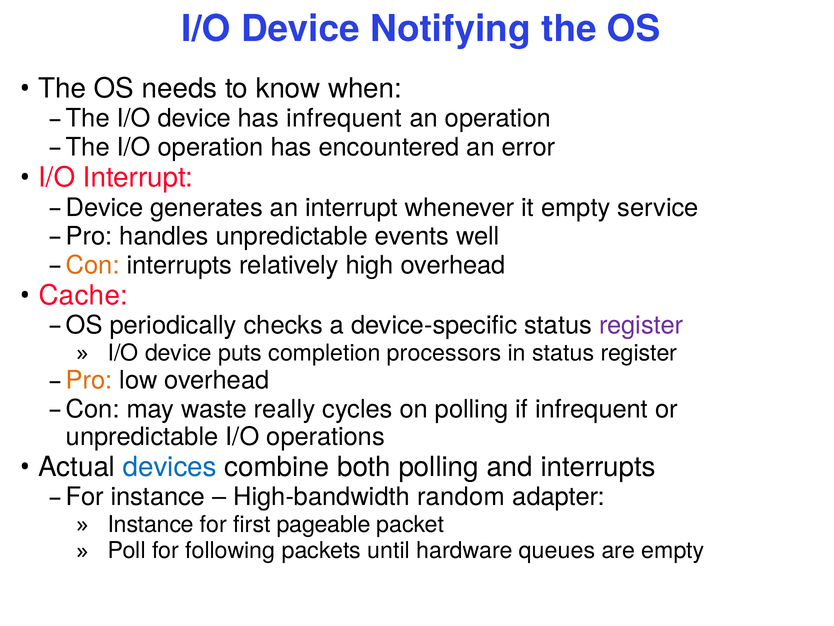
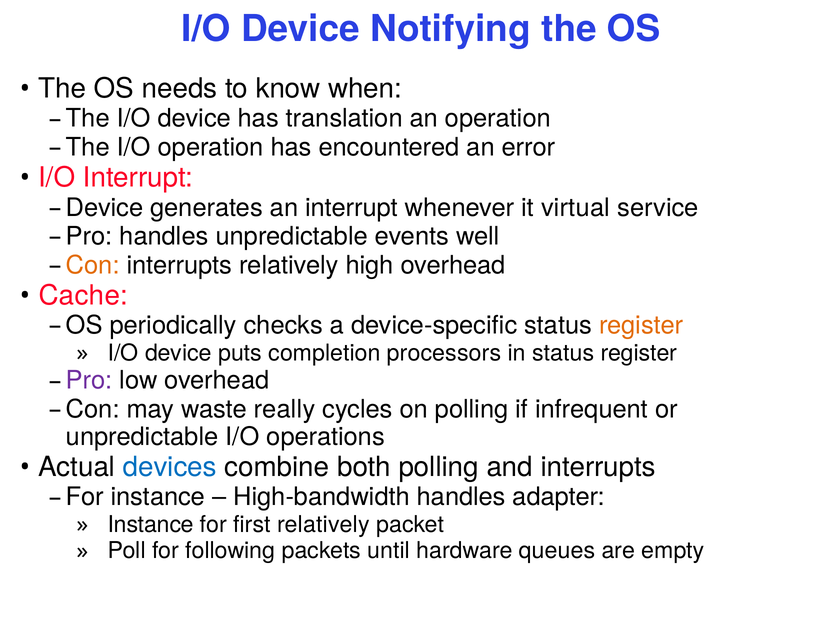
has infrequent: infrequent -> translation
it empty: empty -> virtual
register at (641, 325) colour: purple -> orange
Pro at (89, 380) colour: orange -> purple
High-bandwidth random: random -> handles
first pageable: pageable -> relatively
